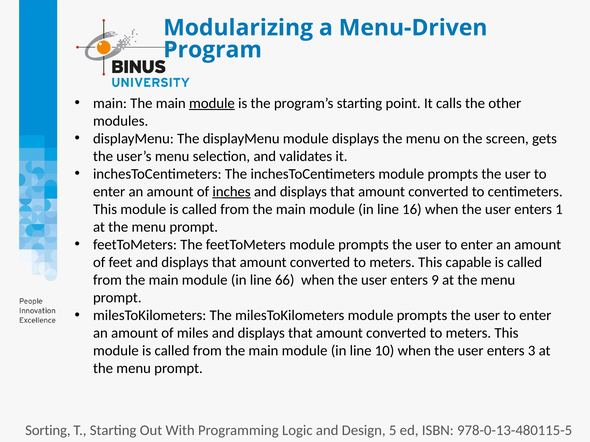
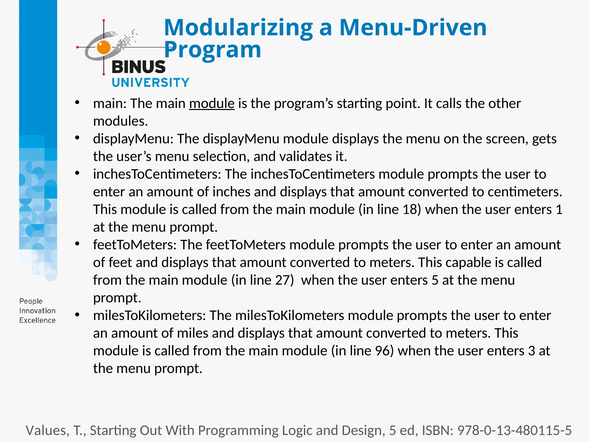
inches underline: present -> none
16: 16 -> 18
66: 66 -> 27
enters 9: 9 -> 5
10: 10 -> 96
Sorting: Sorting -> Values
